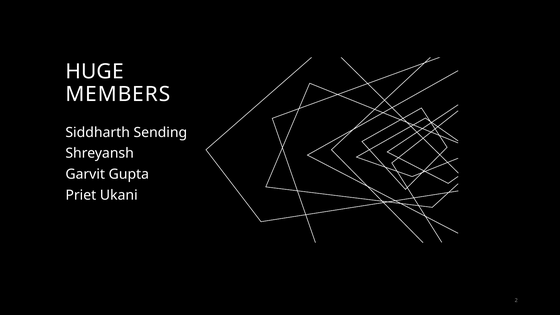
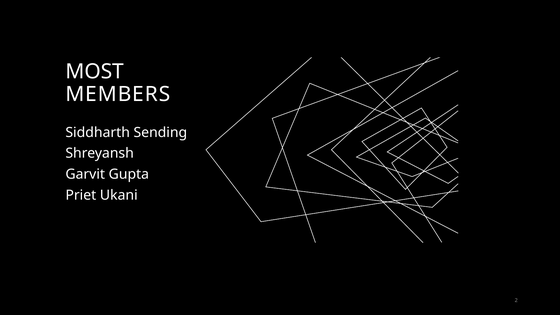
HUGE: HUGE -> MOST
